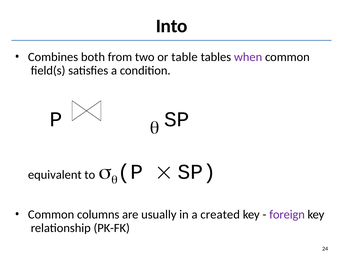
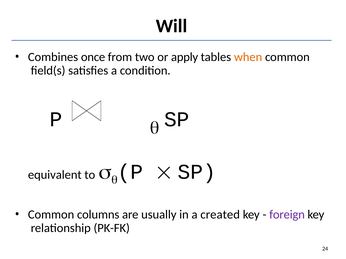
Into: Into -> Will
both: both -> once
table: table -> apply
when colour: purple -> orange
